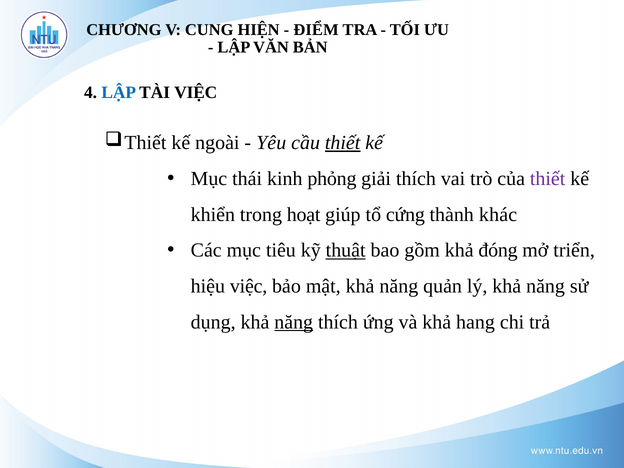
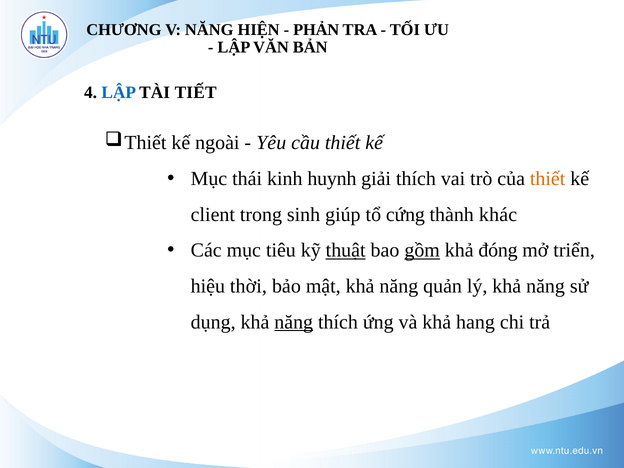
V CUNG: CUNG -> NĂNG
ĐIỂM: ĐIỂM -> PHẢN
TÀI VIỆC: VIỆC -> TIẾT
thiết at (343, 143) underline: present -> none
phỏng: phỏng -> huynh
thiết at (548, 179) colour: purple -> orange
khiển: khiển -> client
hoạt: hoạt -> sinh
gồm underline: none -> present
hiệu việc: việc -> thời
